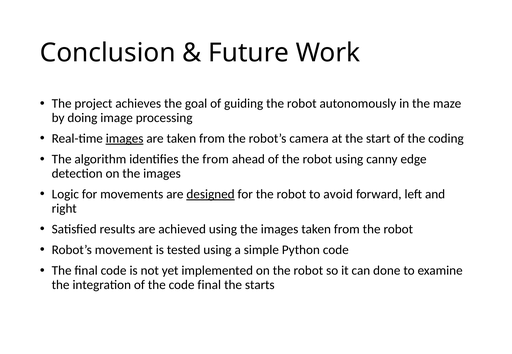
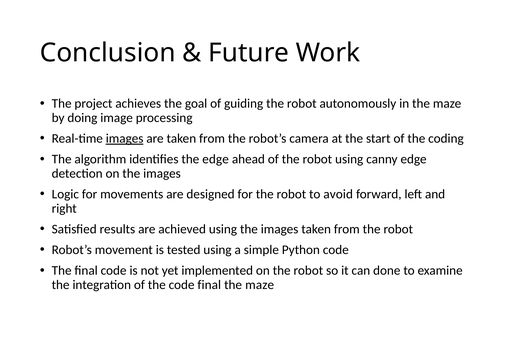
the from: from -> edge
designed underline: present -> none
starts at (260, 285): starts -> maze
